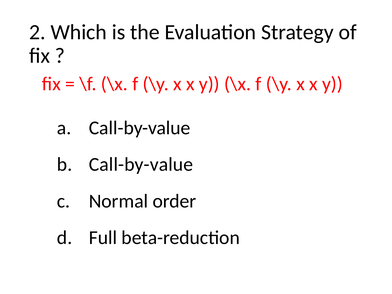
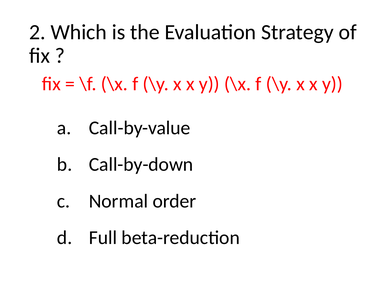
Call-by-value at (141, 165): Call-by-value -> Call-by-down
